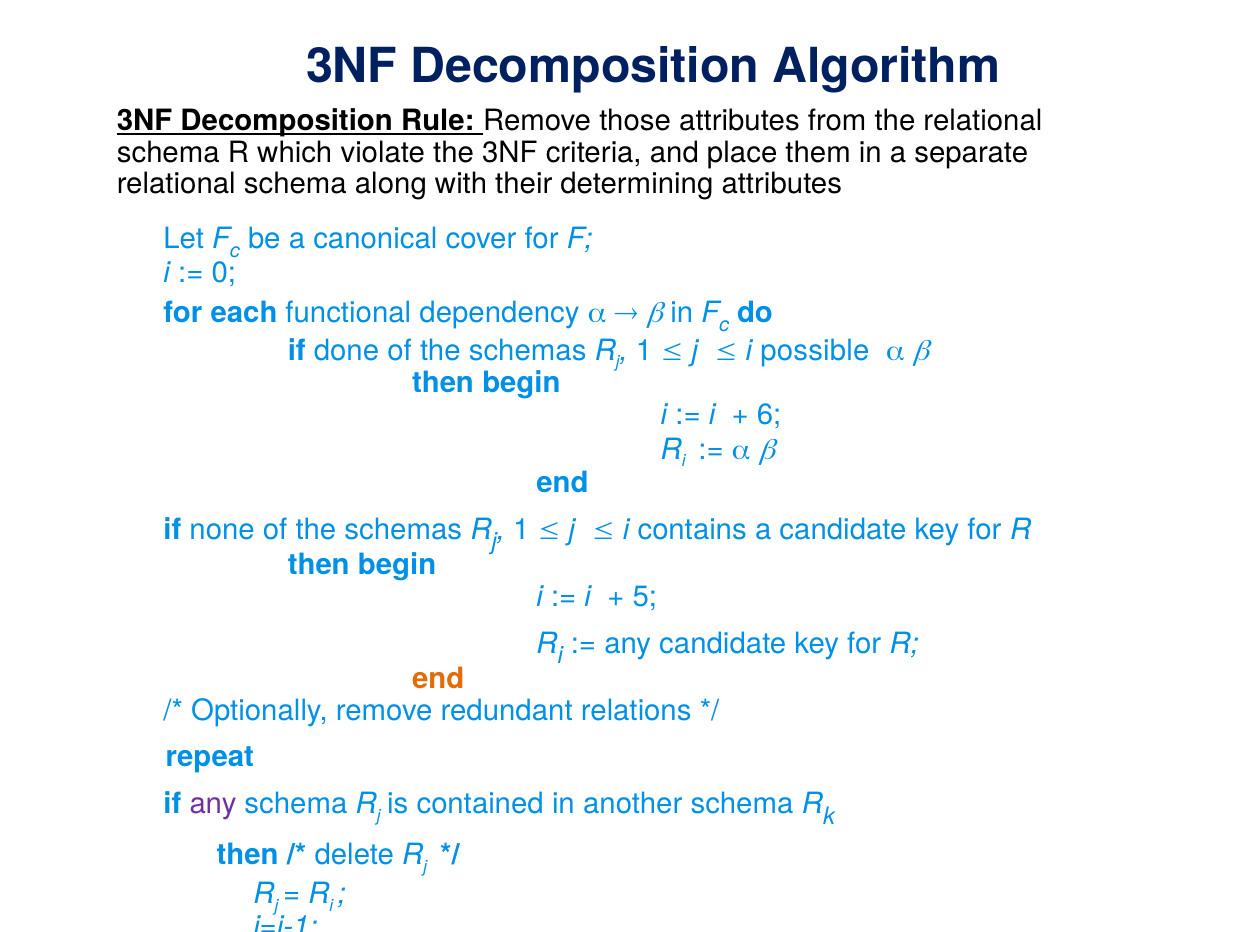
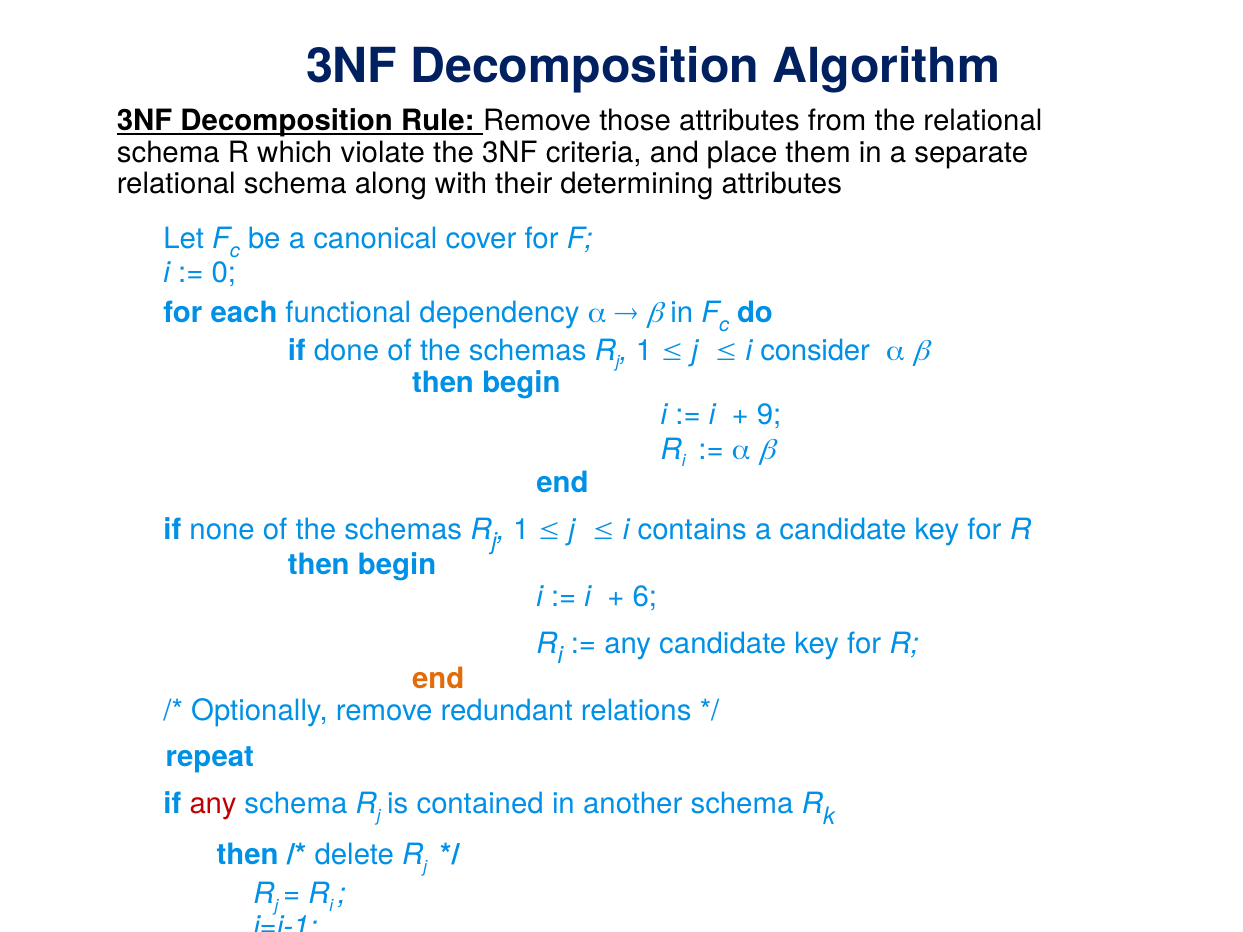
possible: possible -> consider
6: 6 -> 9
5: 5 -> 6
any at (213, 804) colour: purple -> red
